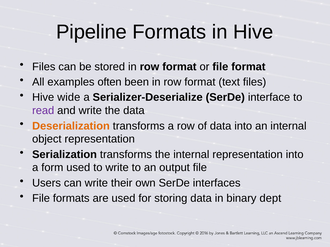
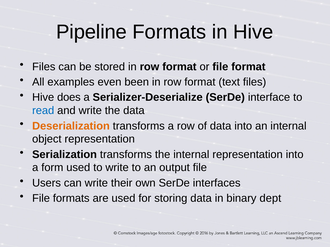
often: often -> even
wide: wide -> does
read colour: purple -> blue
